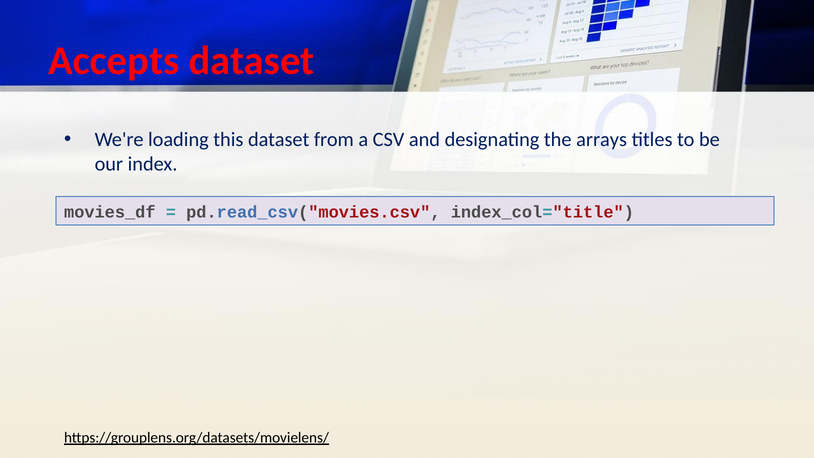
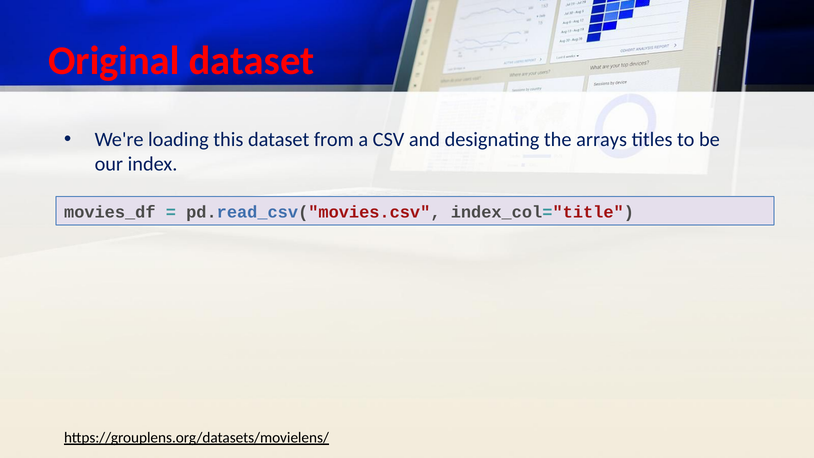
Accepts: Accepts -> Original
